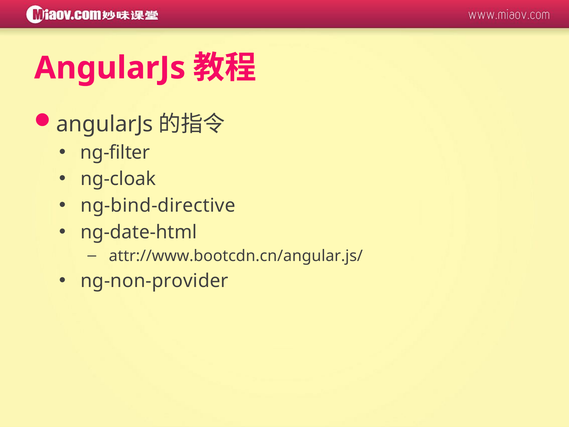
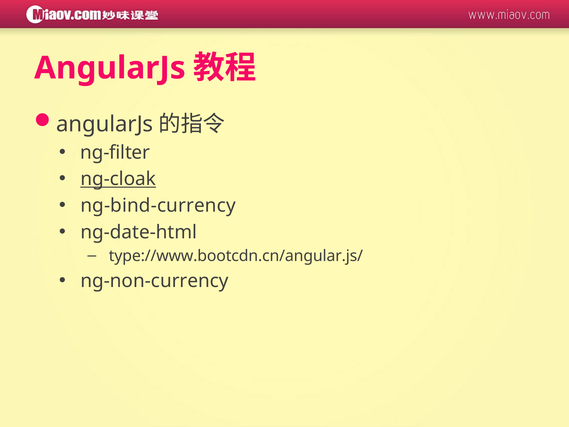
ng-cloak underline: none -> present
ng-bind-directive: ng-bind-directive -> ng-bind-currency
attr://www.bootcdn.cn/angular.js/: attr://www.bootcdn.cn/angular.js/ -> type://www.bootcdn.cn/angular.js/
ng-non-provider: ng-non-provider -> ng-non-currency
